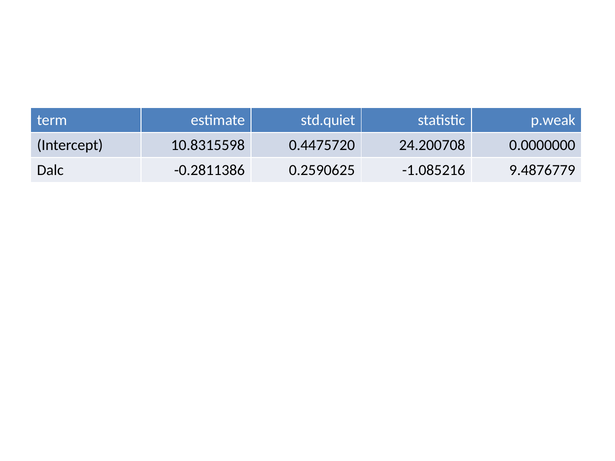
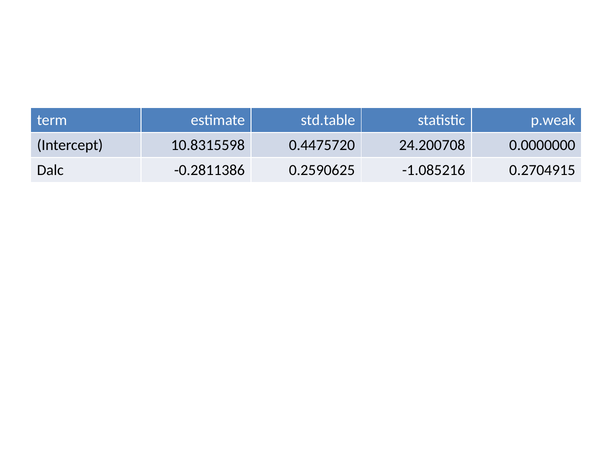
std.quiet: std.quiet -> std.table
9.4876779: 9.4876779 -> 0.2704915
